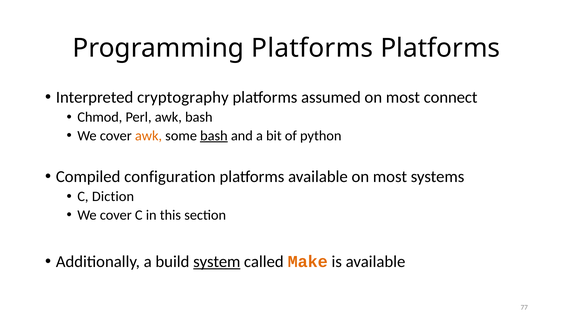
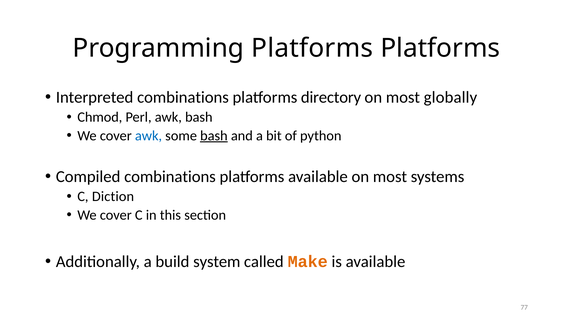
Interpreted cryptography: cryptography -> combinations
assumed: assumed -> directory
connect: connect -> globally
awk at (149, 136) colour: orange -> blue
Compiled configuration: configuration -> combinations
system underline: present -> none
